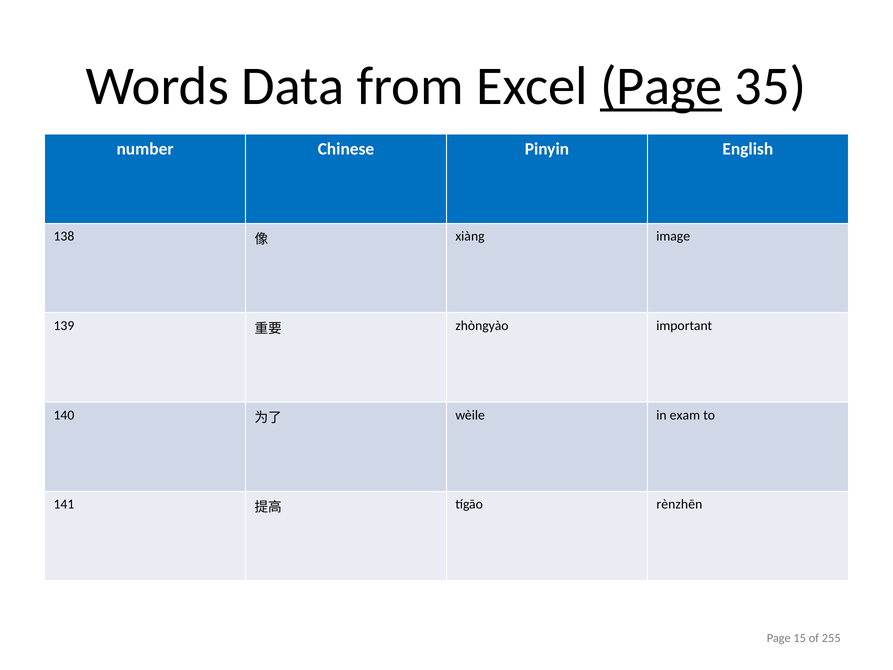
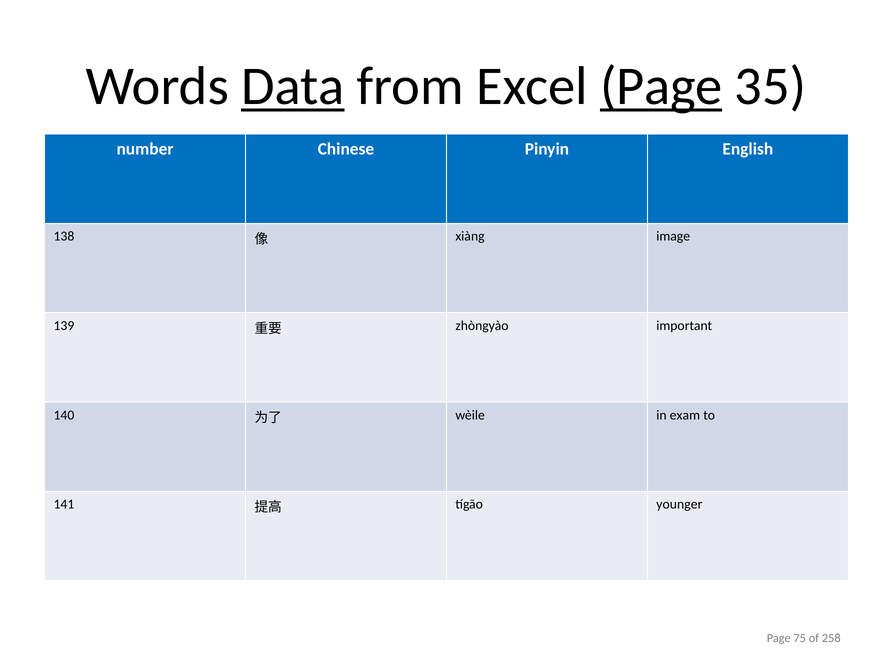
Data underline: none -> present
rènzhēn: rènzhēn -> younger
15: 15 -> 75
255: 255 -> 258
